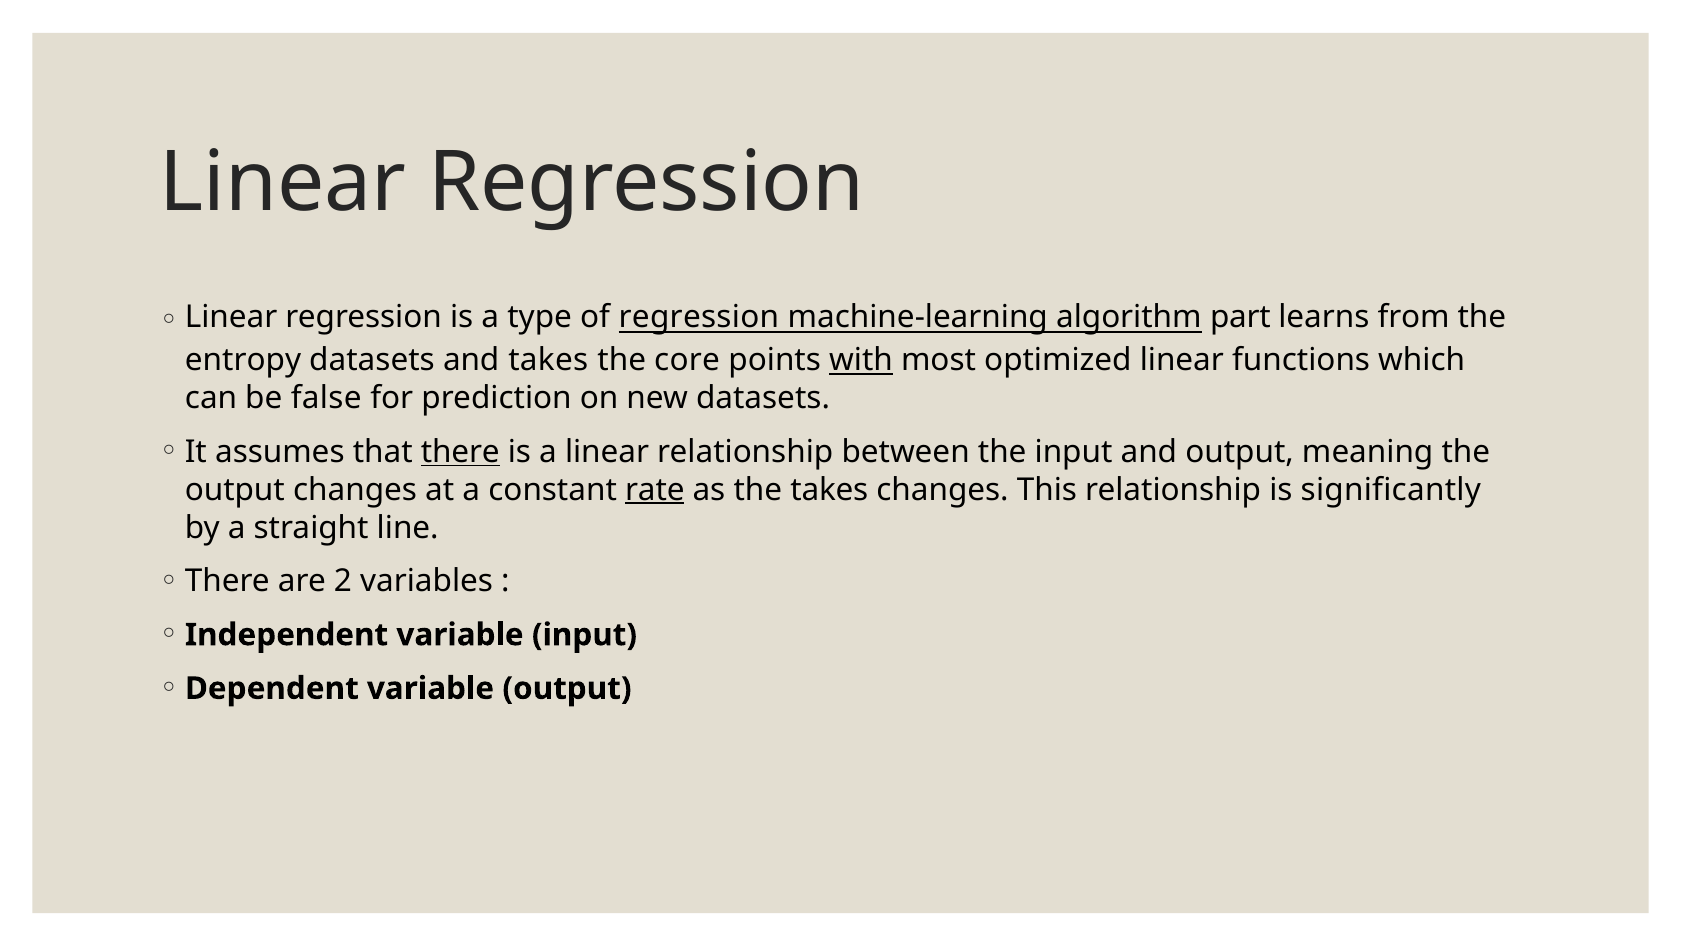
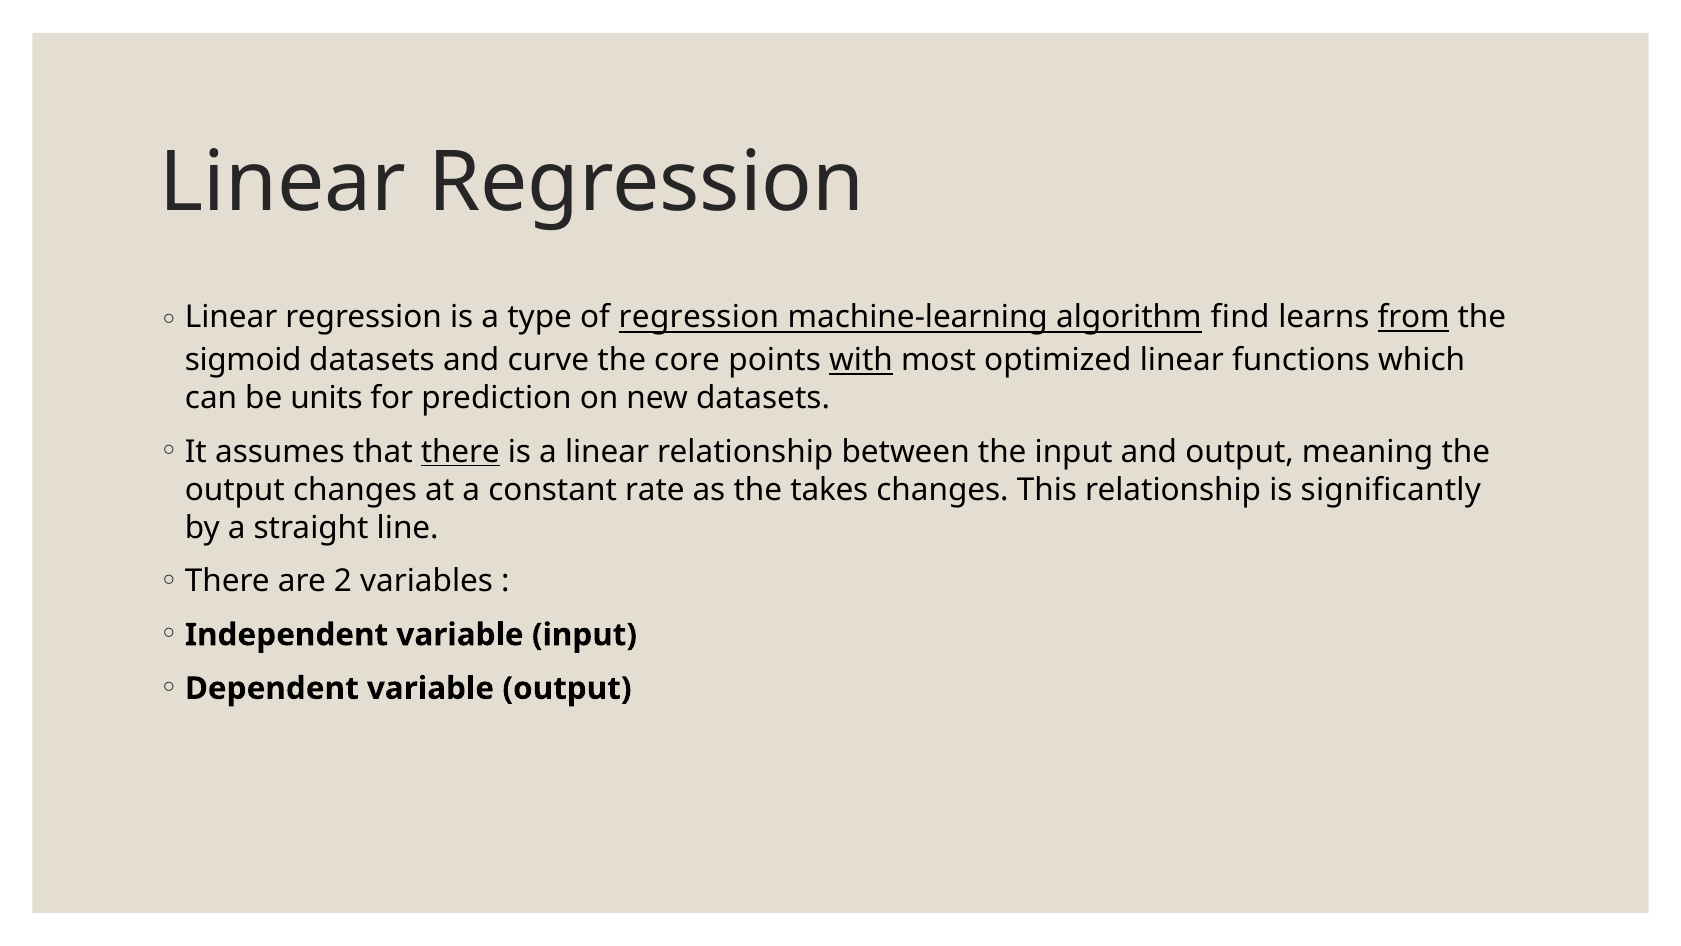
part: part -> find
from underline: none -> present
entropy: entropy -> sigmoid
and takes: takes -> curve
false: false -> units
rate underline: present -> none
